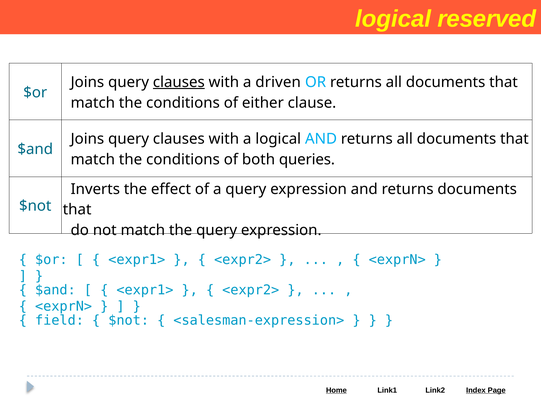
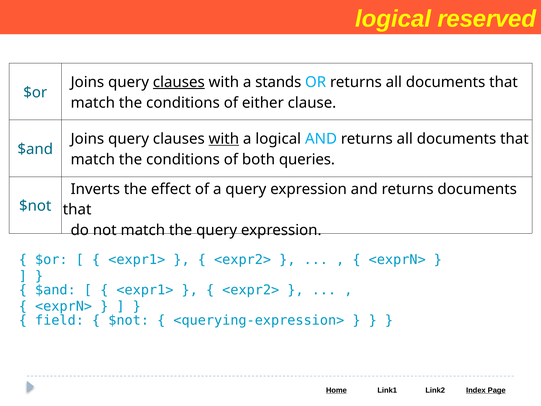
driven: driven -> stands
with at (224, 139) underline: none -> present
<salesman-expression>: <salesman-expression> -> <querying-expression>
